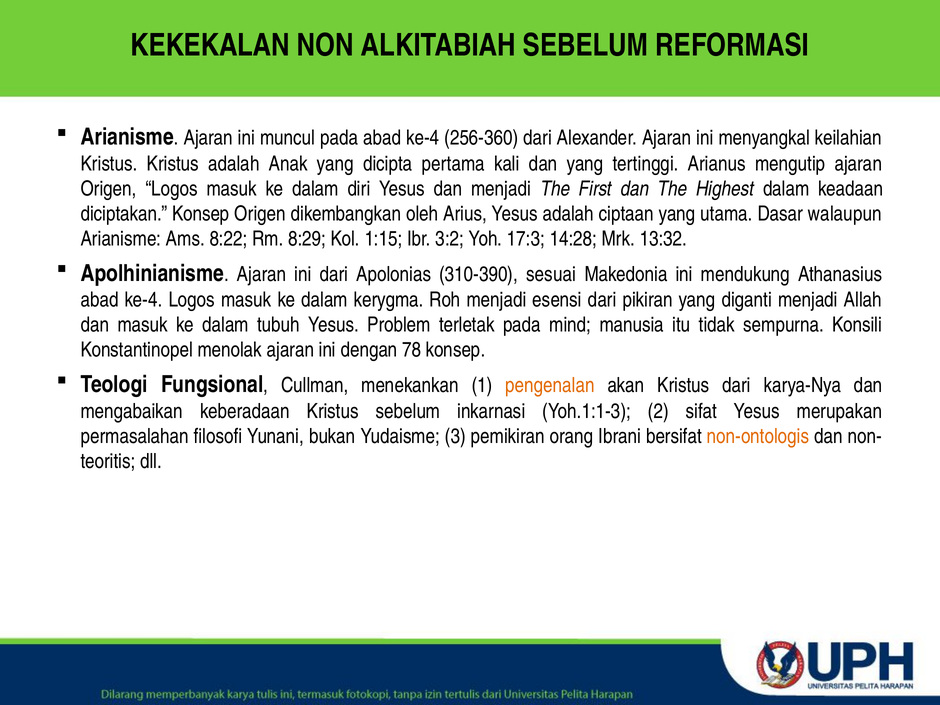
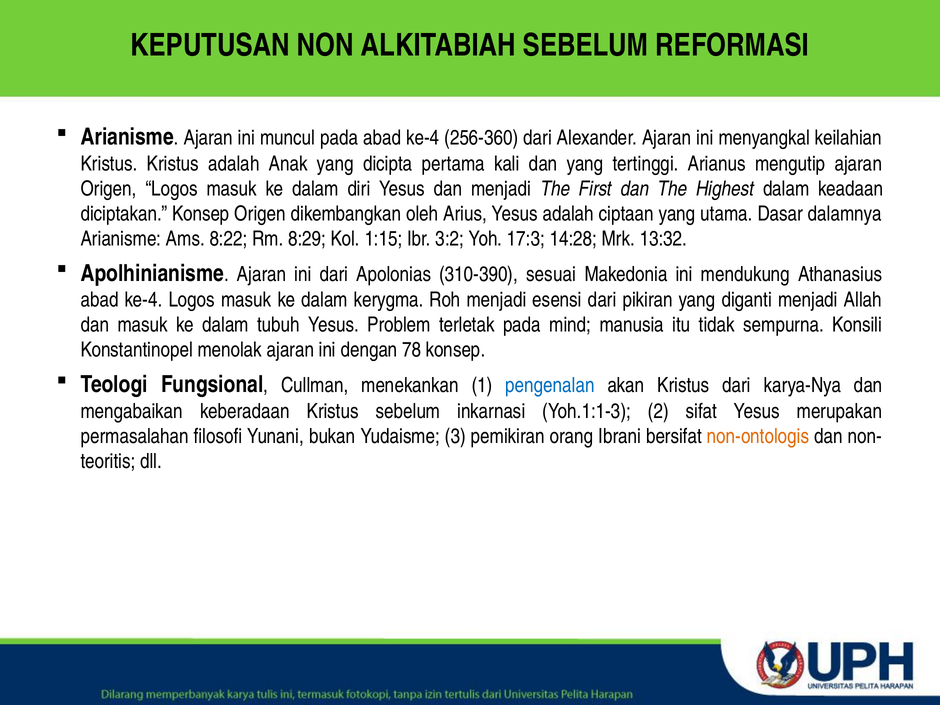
KEKEKALAN: KEKEKALAN -> KEPUTUSAN
walaupun: walaupun -> dalamnya
pengenalan colour: orange -> blue
